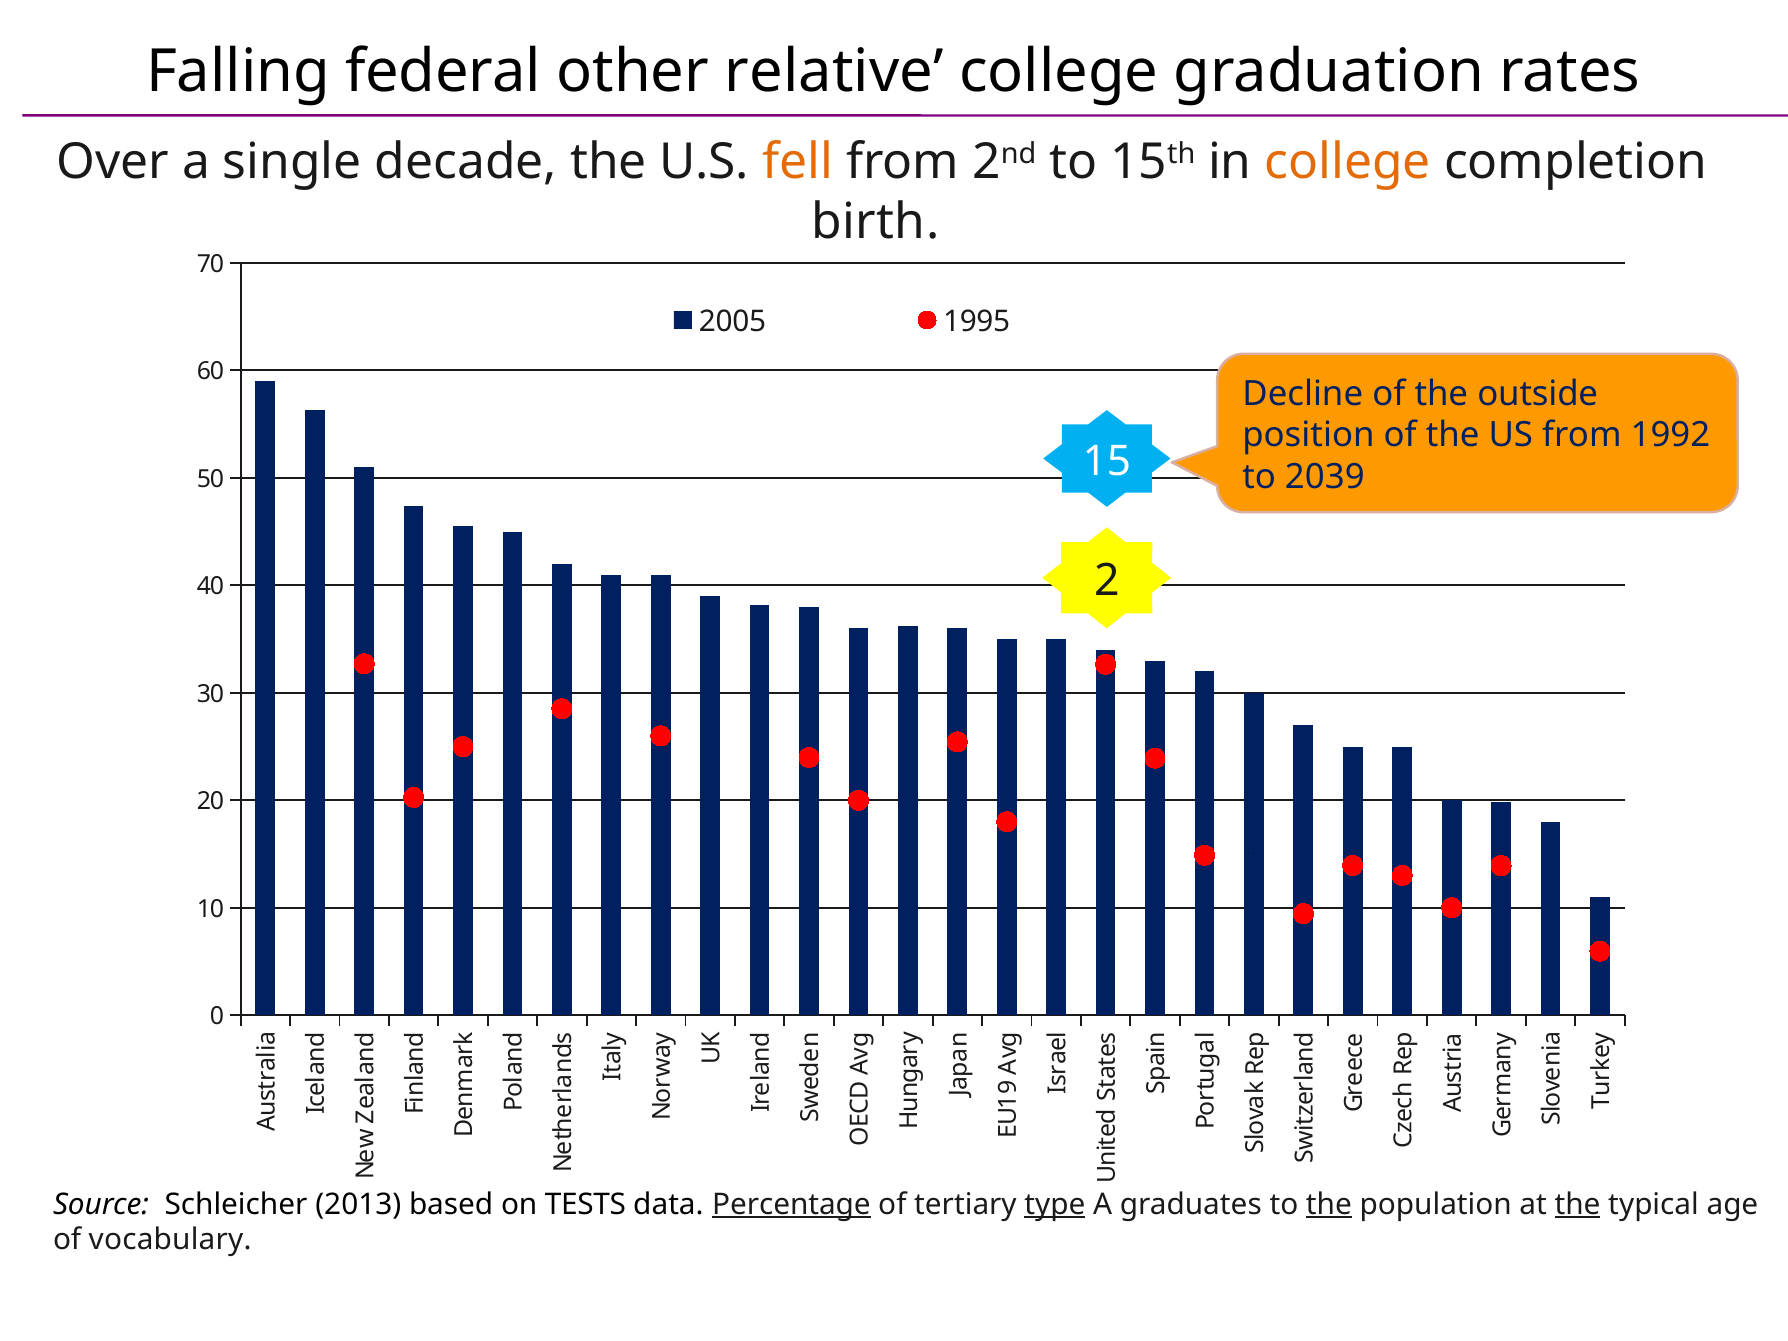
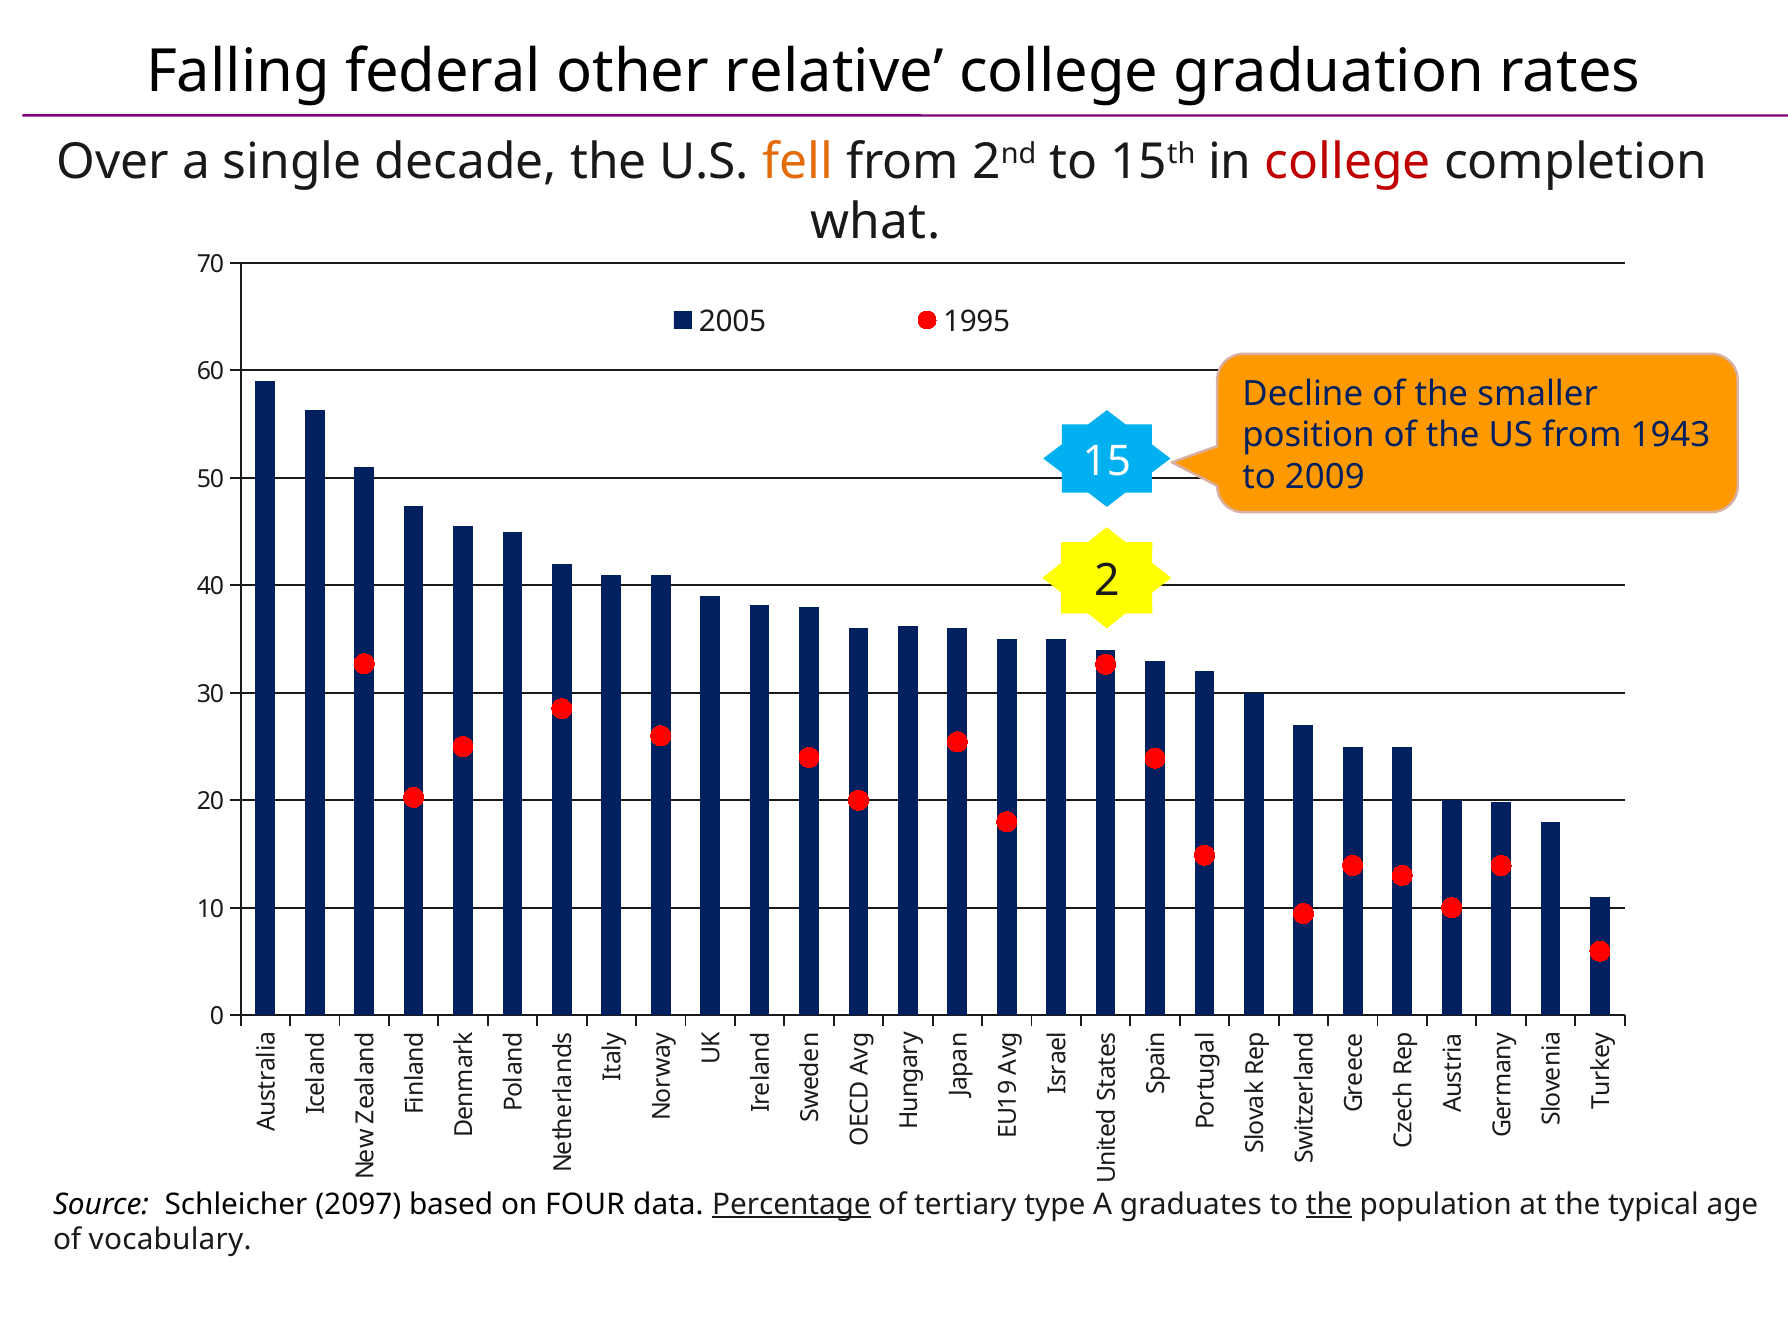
college at (1348, 162) colour: orange -> red
birth: birth -> what
outside: outside -> smaller
1992: 1992 -> 1943
2039: 2039 -> 2009
2013: 2013 -> 2097
TESTS: TESTS -> FOUR
type underline: present -> none
the at (1578, 1204) underline: present -> none
